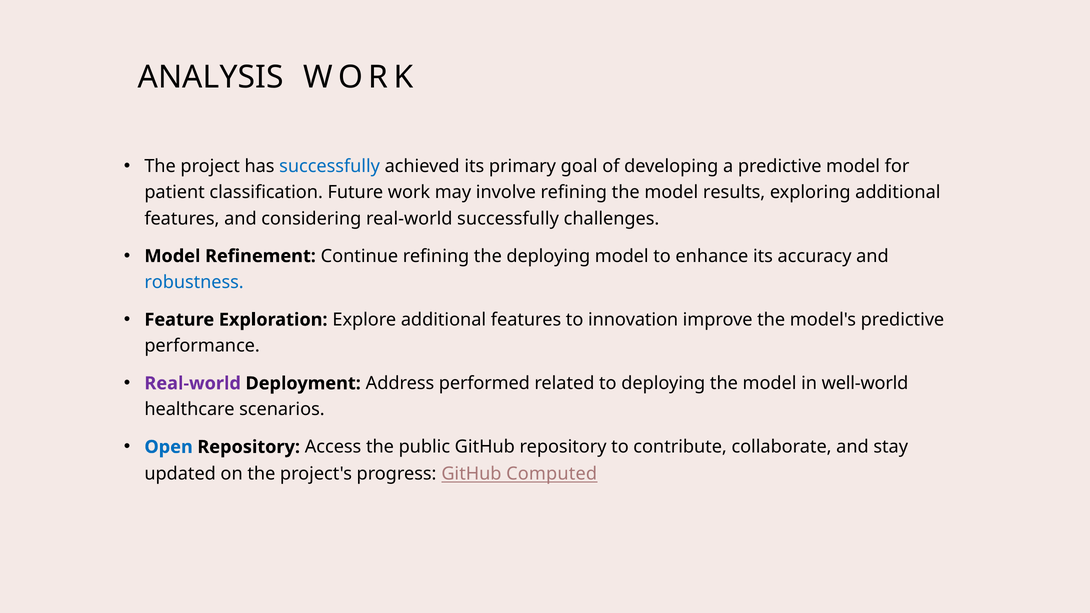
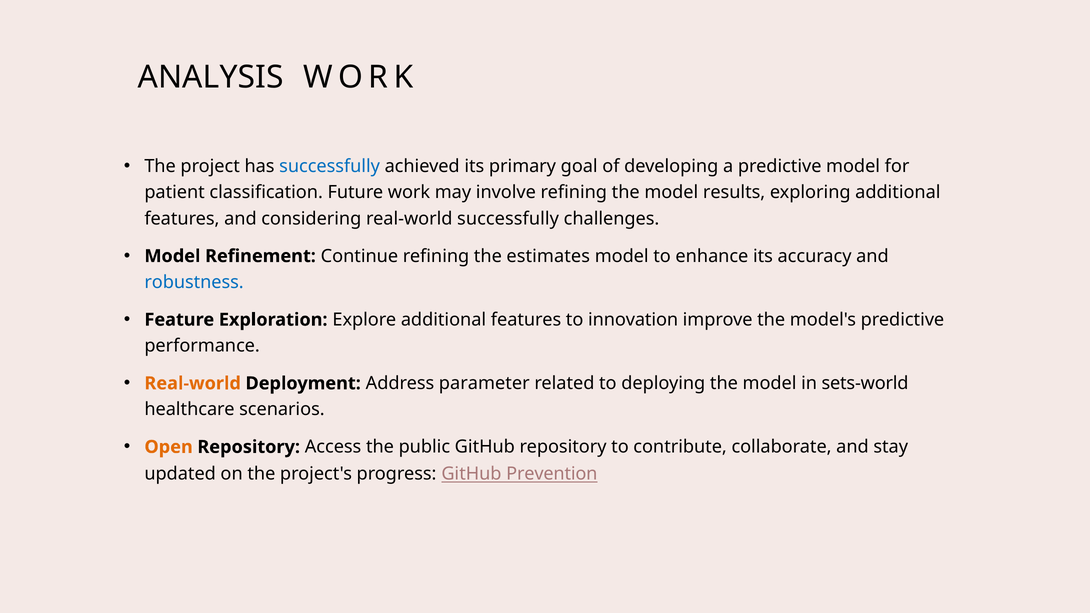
the deploying: deploying -> estimates
Real-world at (193, 383) colour: purple -> orange
performed: performed -> parameter
well-world: well-world -> sets-world
Open colour: blue -> orange
Computed: Computed -> Prevention
